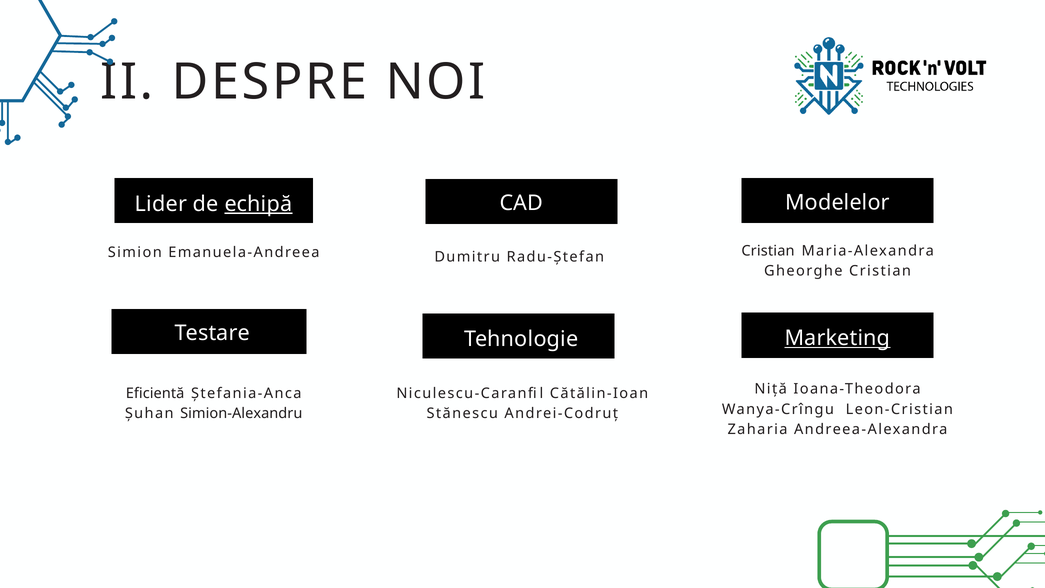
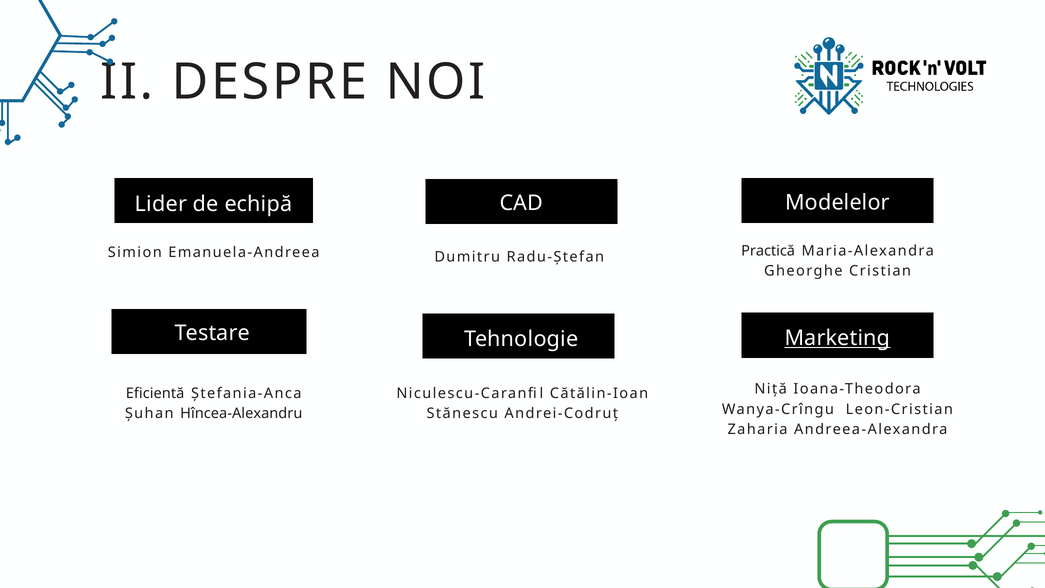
echipă underline: present -> none
Radu-Ștefan Cristian: Cristian -> Practică
Simion-Alexandru: Simion-Alexandru -> Hîncea-Alexandru
